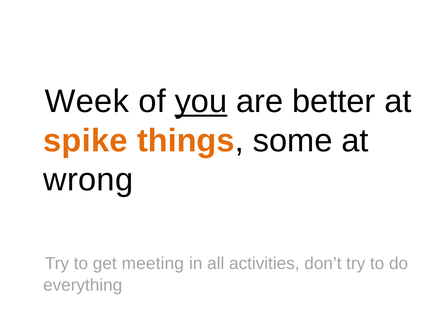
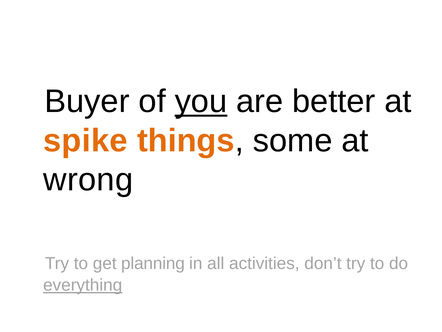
Week: Week -> Buyer
meeting: meeting -> planning
everything underline: none -> present
